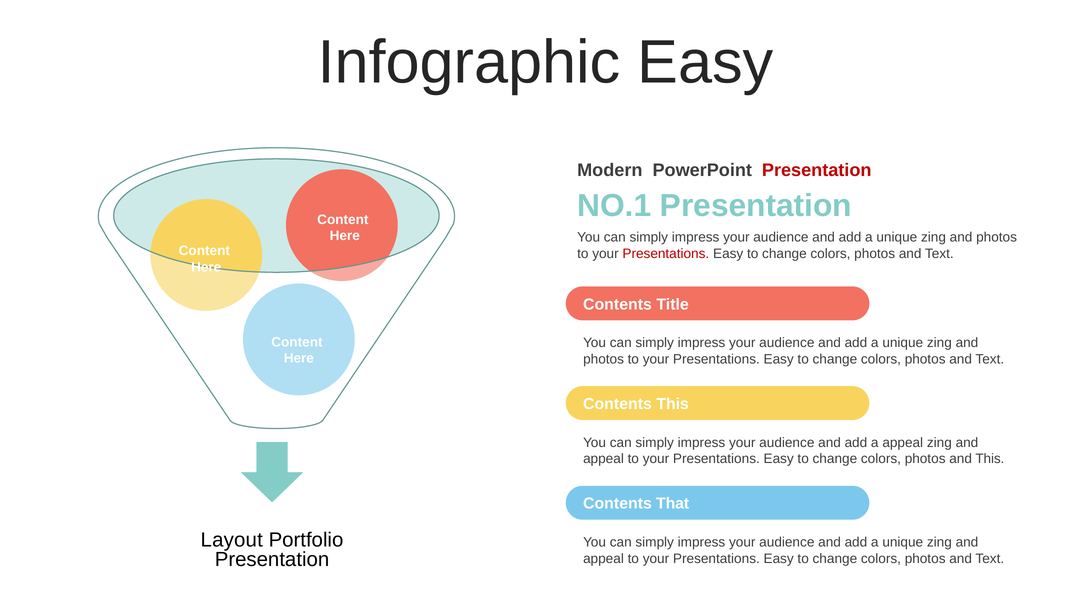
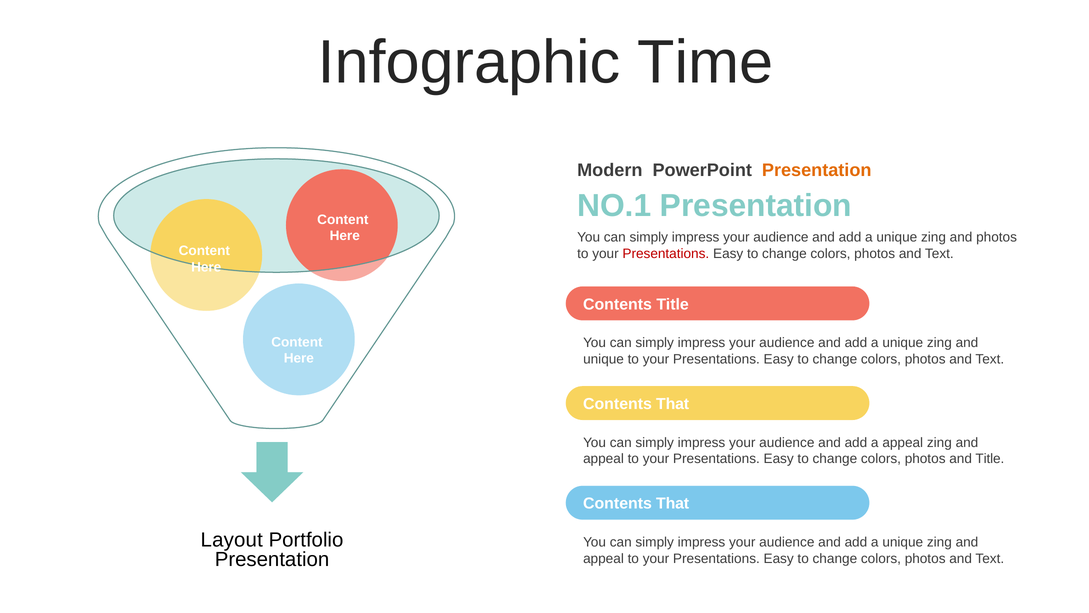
Infographic Easy: Easy -> Time
Presentation at (817, 170) colour: red -> orange
photos at (604, 359): photos -> unique
This at (673, 404): This -> That
and This: This -> Title
